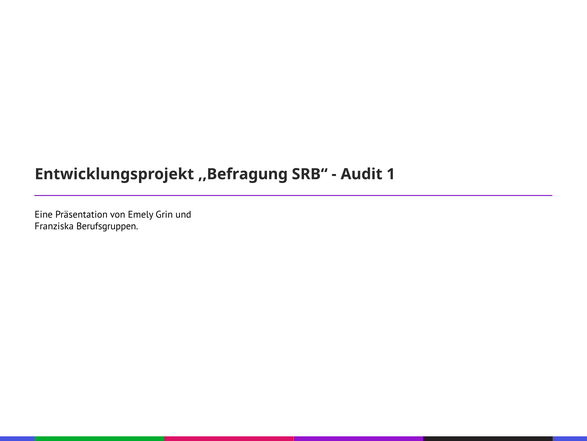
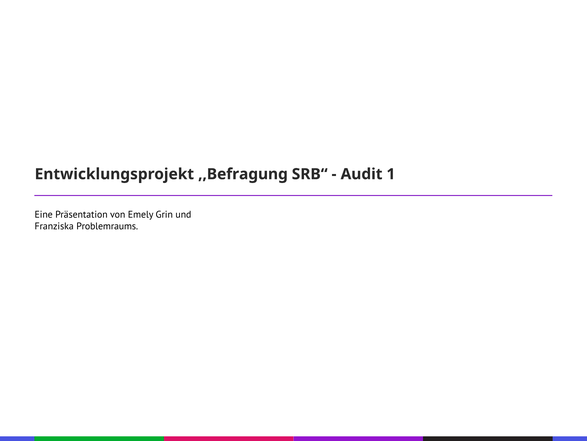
Berufsgruppen: Berufsgruppen -> Problemraums
